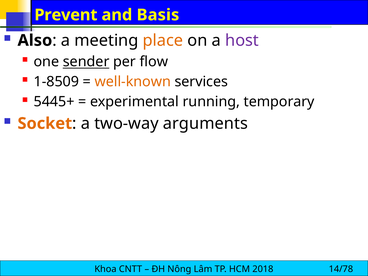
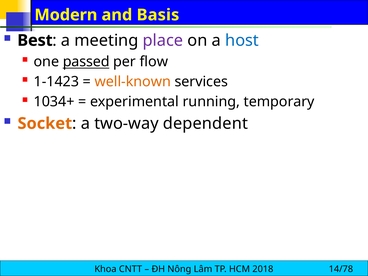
Prevent: Prevent -> Modern
Also: Also -> Best
place colour: orange -> purple
host colour: purple -> blue
sender: sender -> passed
1-8509: 1-8509 -> 1-1423
5445+: 5445+ -> 1034+
arguments: arguments -> dependent
